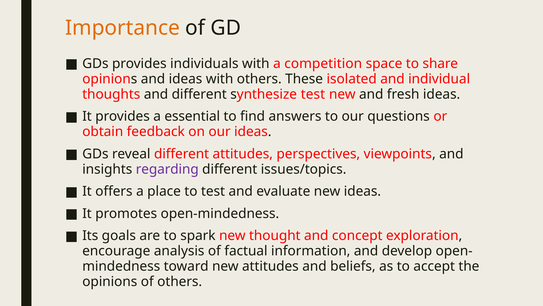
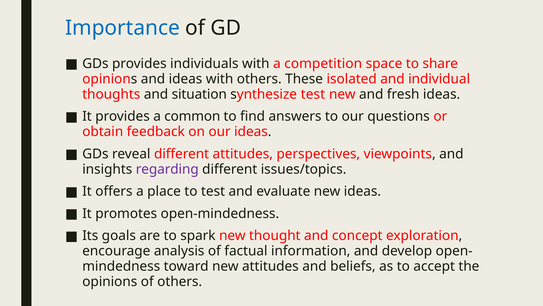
Importance colour: orange -> blue
and different: different -> situation
essential: essential -> common
